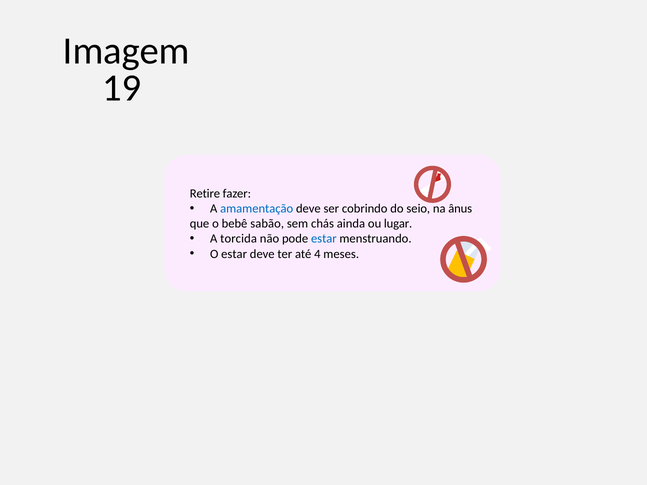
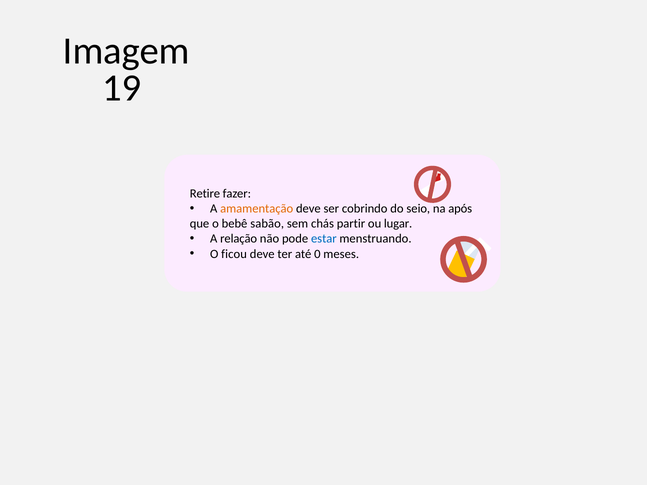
amamentação colour: blue -> orange
ânus: ânus -> após
ainda: ainda -> partir
torcida: torcida -> relação
O estar: estar -> ficou
4: 4 -> 0
